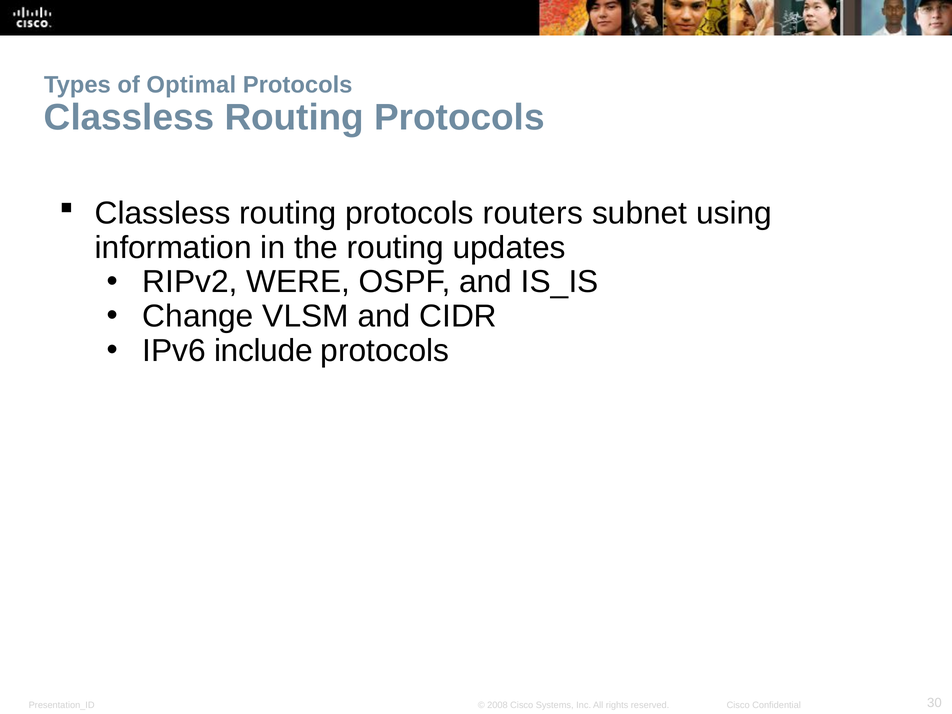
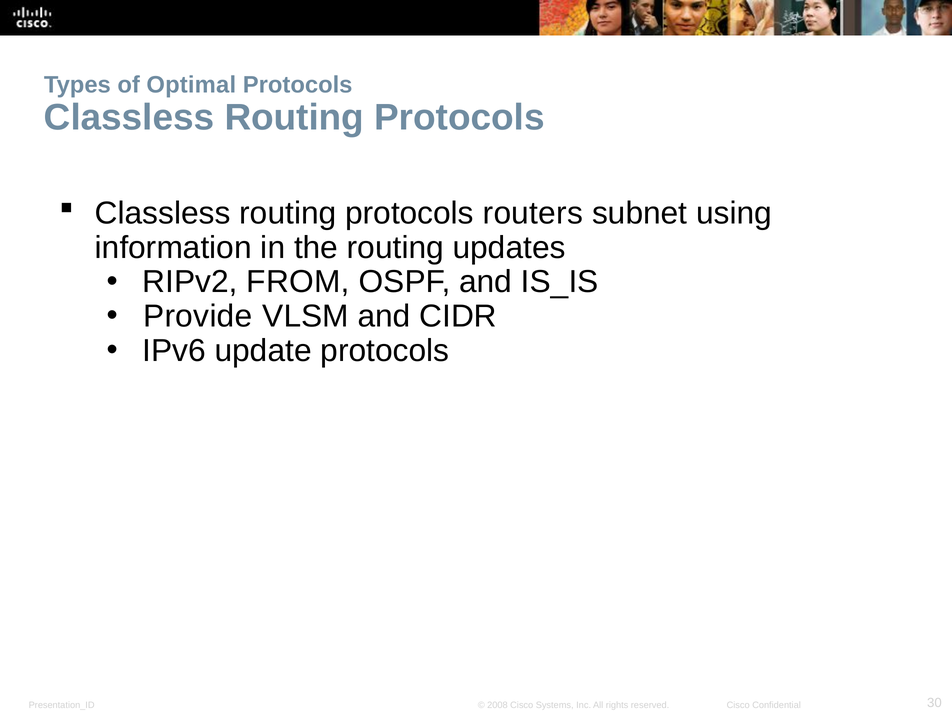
WERE: WERE -> FROM
Change: Change -> Provide
include: include -> update
